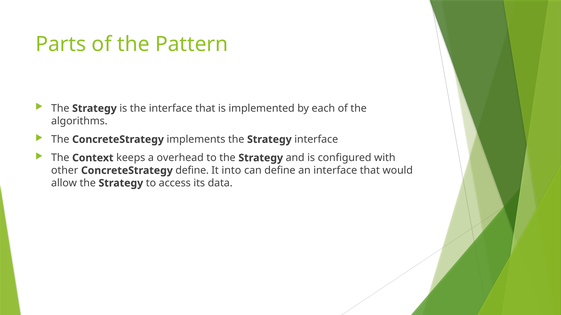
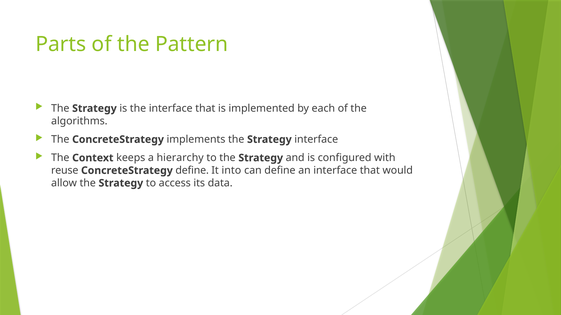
overhead: overhead -> hierarchy
other: other -> reuse
